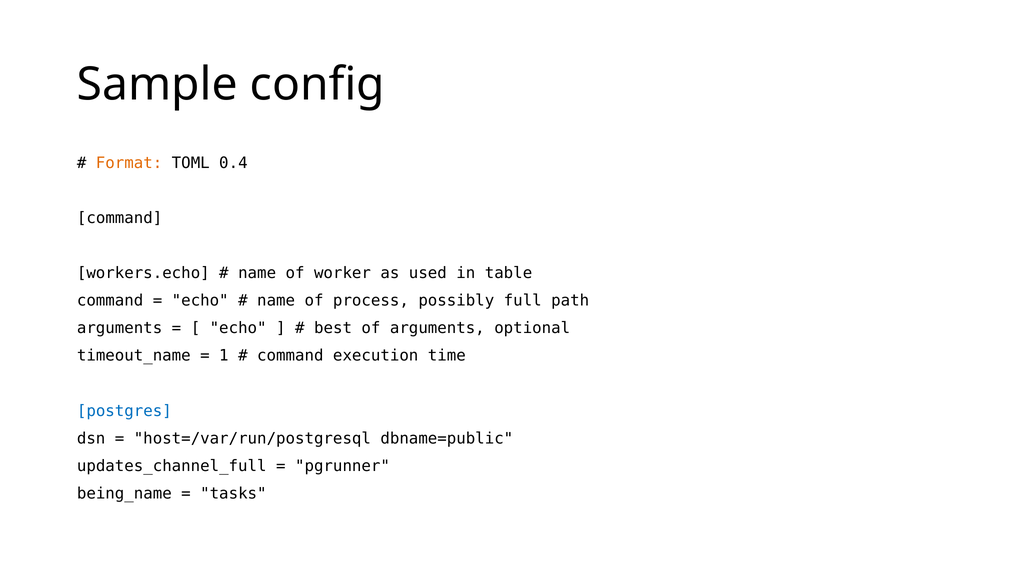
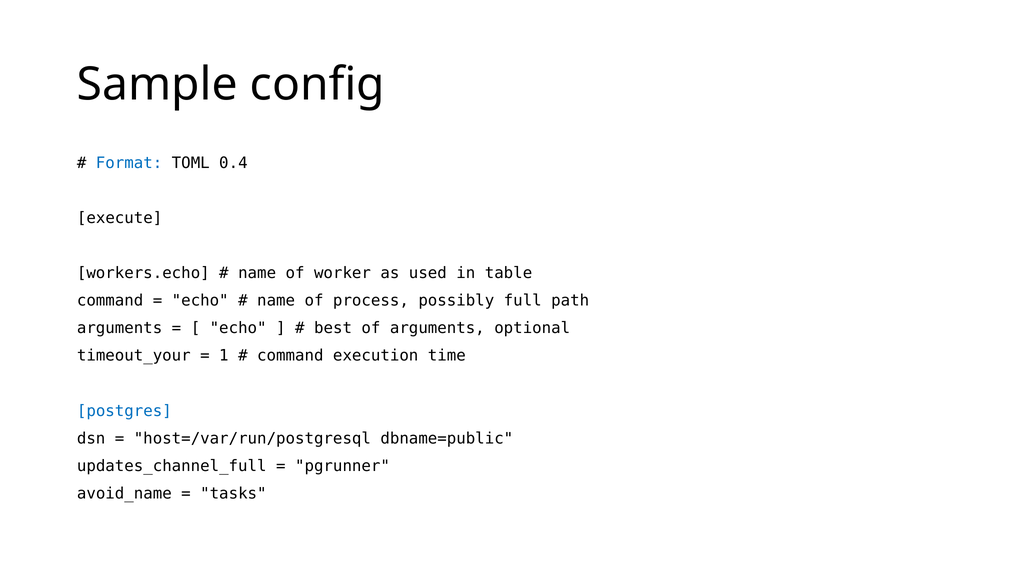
Format colour: orange -> blue
command at (120, 218): command -> execute
timeout_name: timeout_name -> timeout_your
being_name: being_name -> avoid_name
